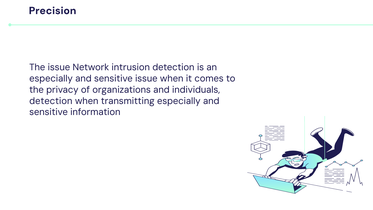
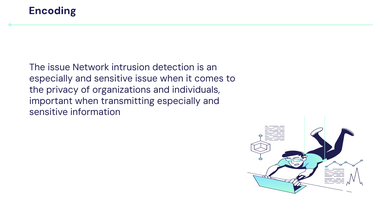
Precision: Precision -> Encoding
detection at (51, 101): detection -> important
